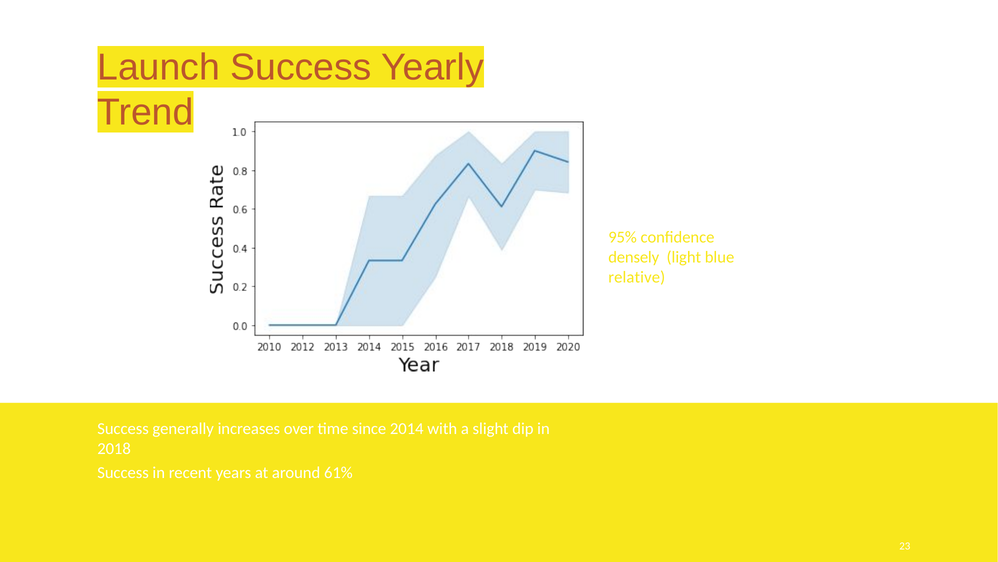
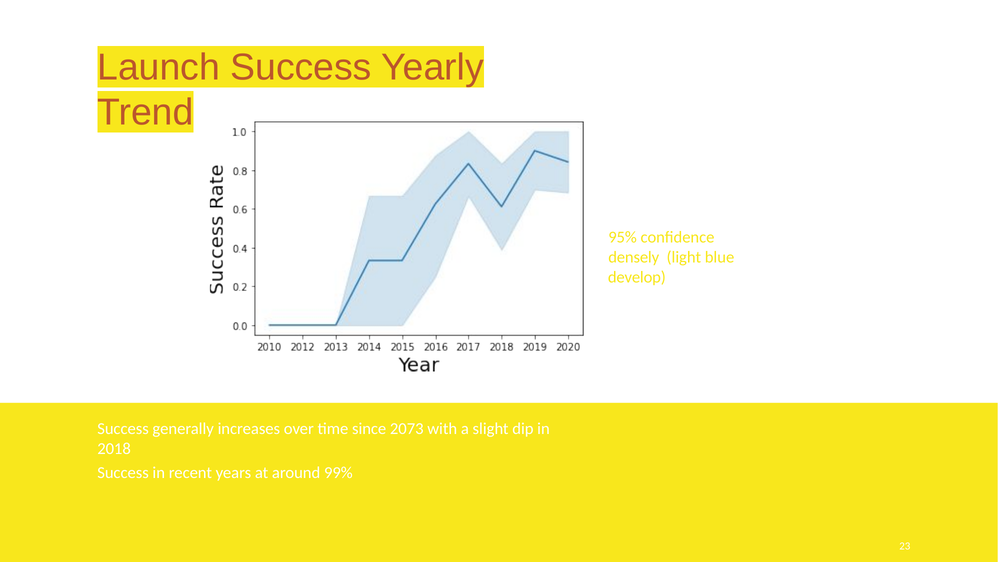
relative: relative -> develop
2014: 2014 -> 2073
61%: 61% -> 99%
